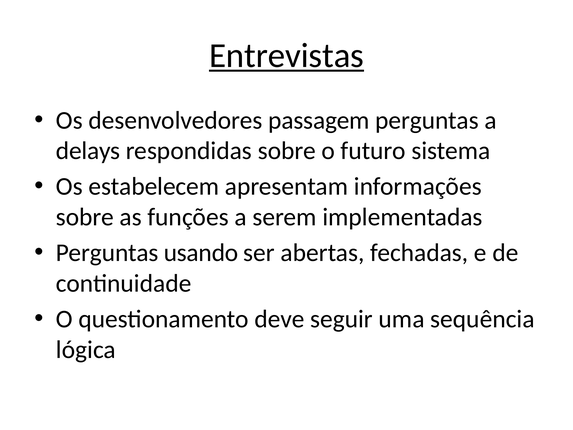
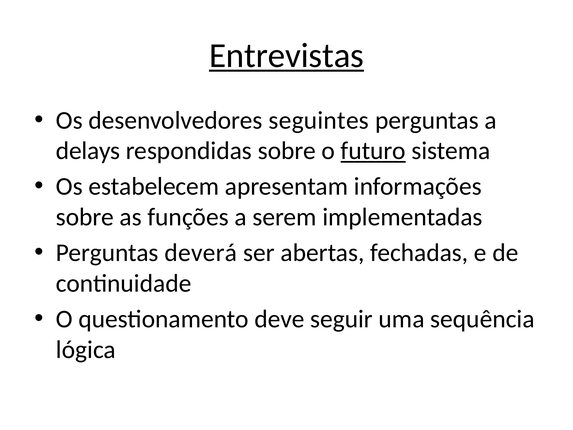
passagem: passagem -> seguintes
futuro underline: none -> present
usando: usando -> deverá
